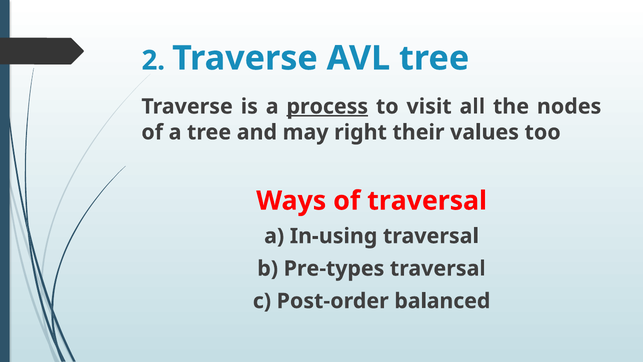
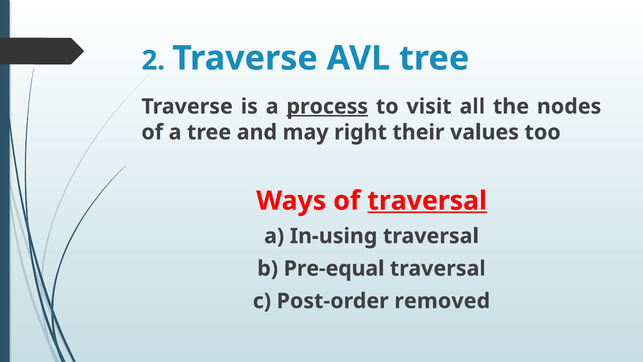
traversal at (427, 201) underline: none -> present
Pre-types: Pre-types -> Pre-equal
balanced: balanced -> removed
